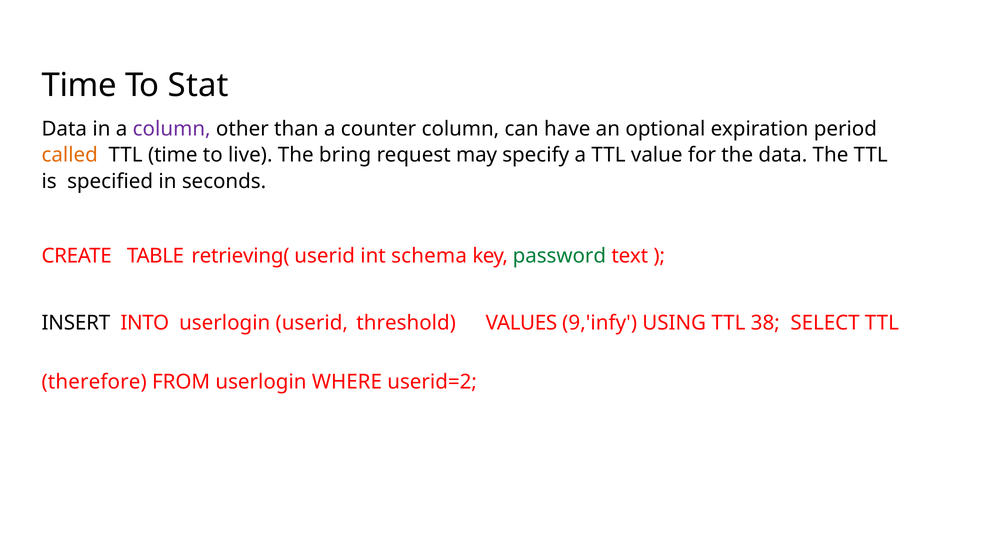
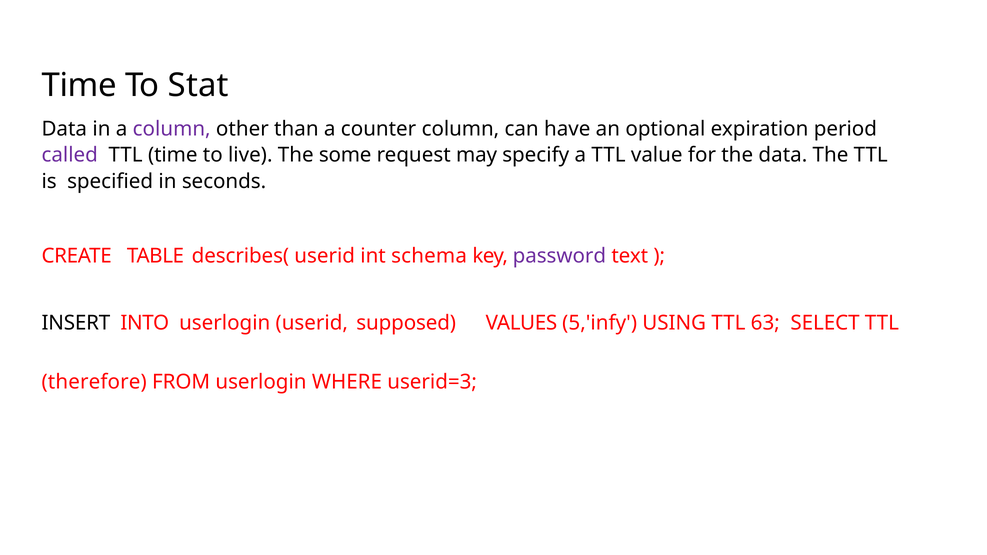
called colour: orange -> purple
bring: bring -> some
retrieving(: retrieving( -> describes(
password colour: green -> purple
threshold: threshold -> supposed
9,'infy: 9,'infy -> 5,'infy
38: 38 -> 63
userid=2: userid=2 -> userid=3
